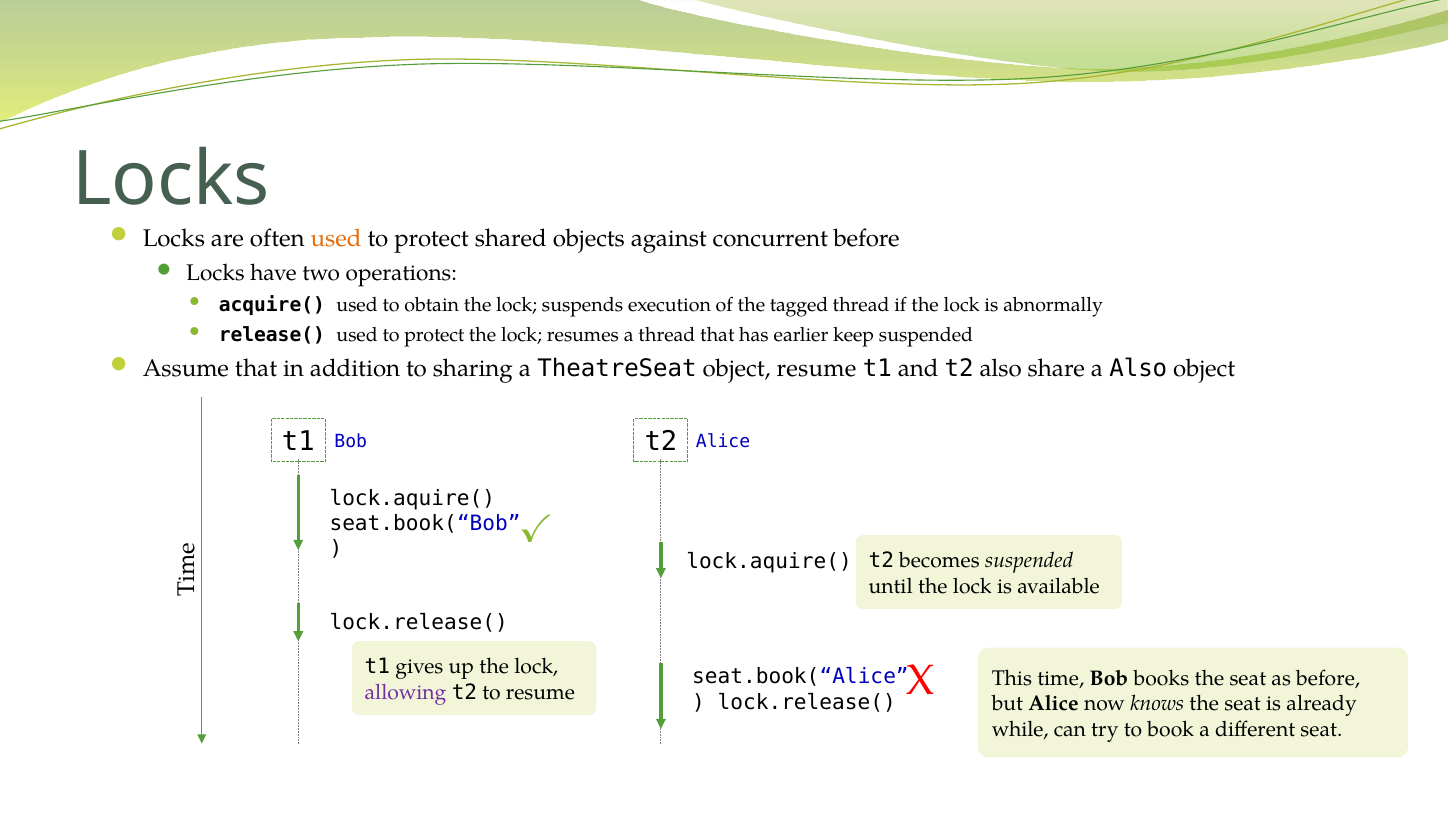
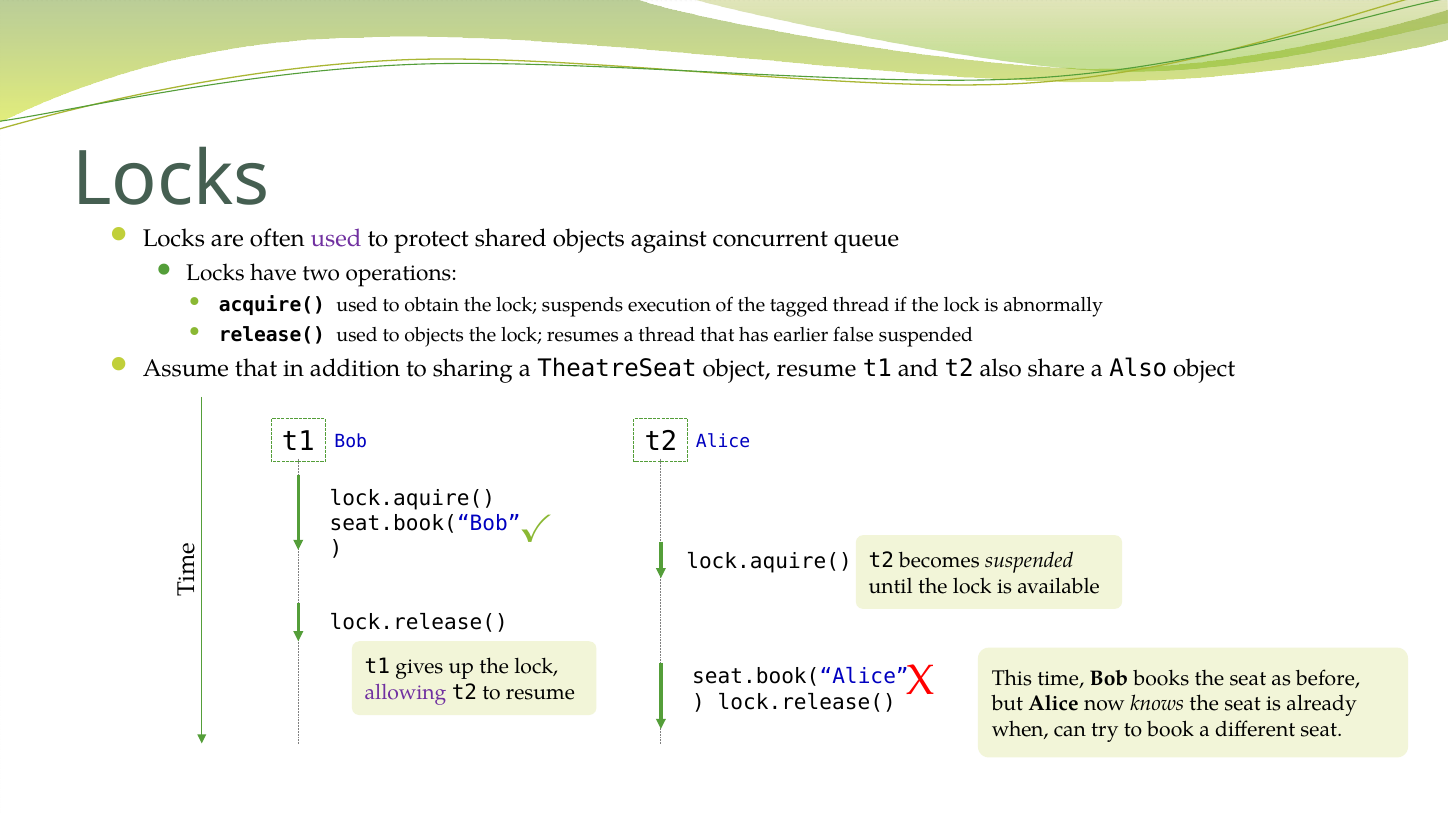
used at (336, 238) colour: orange -> purple
concurrent before: before -> queue
release( used to protect: protect -> objects
keep: keep -> false
while: while -> when
